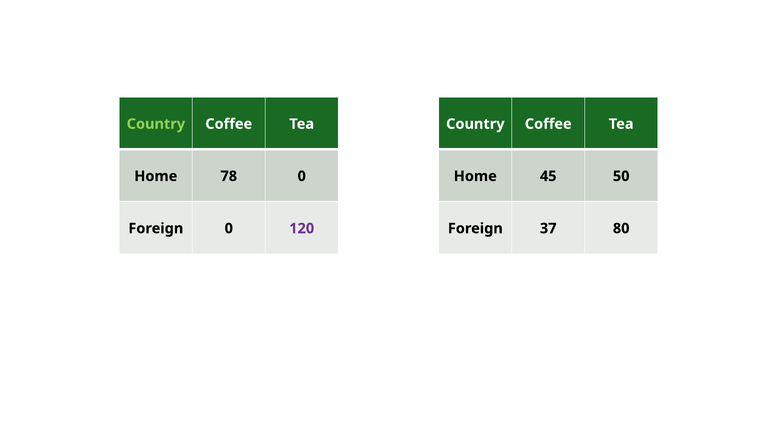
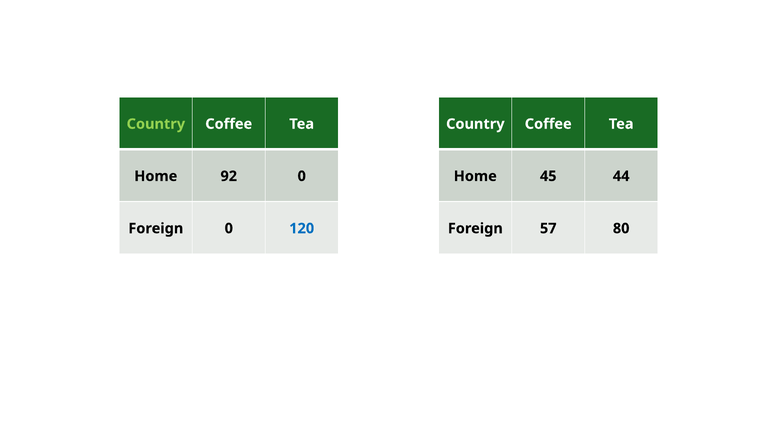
78: 78 -> 92
50: 50 -> 44
120 colour: purple -> blue
37: 37 -> 57
